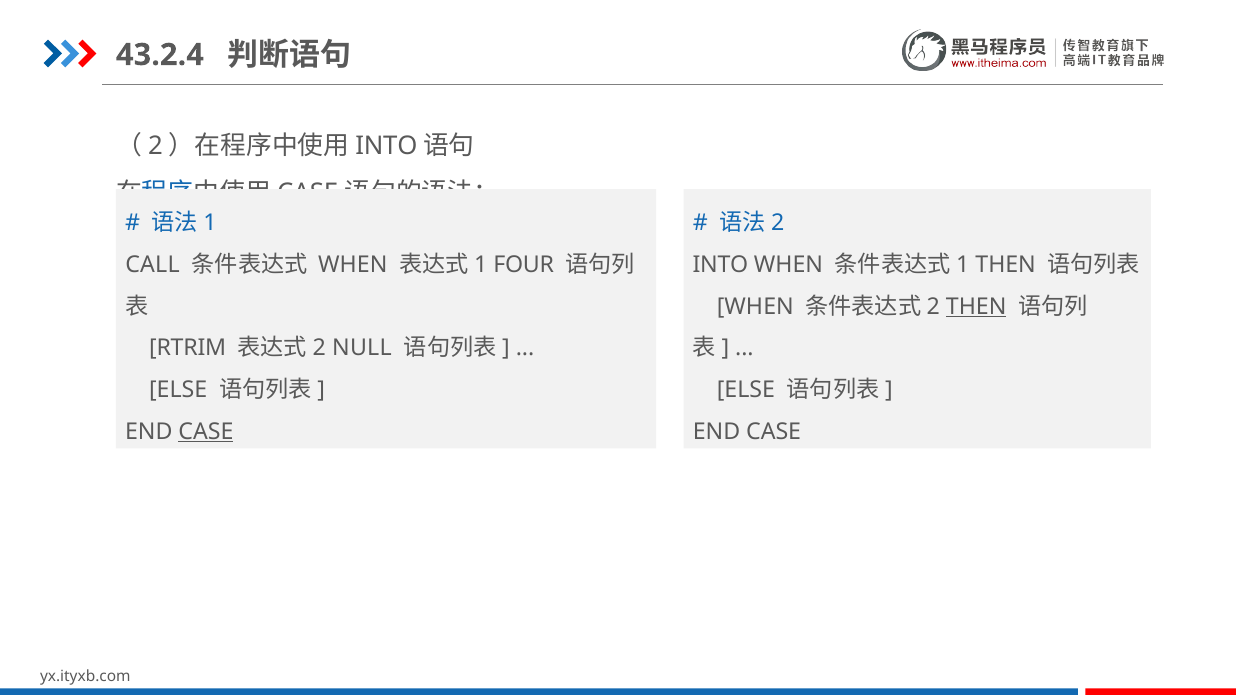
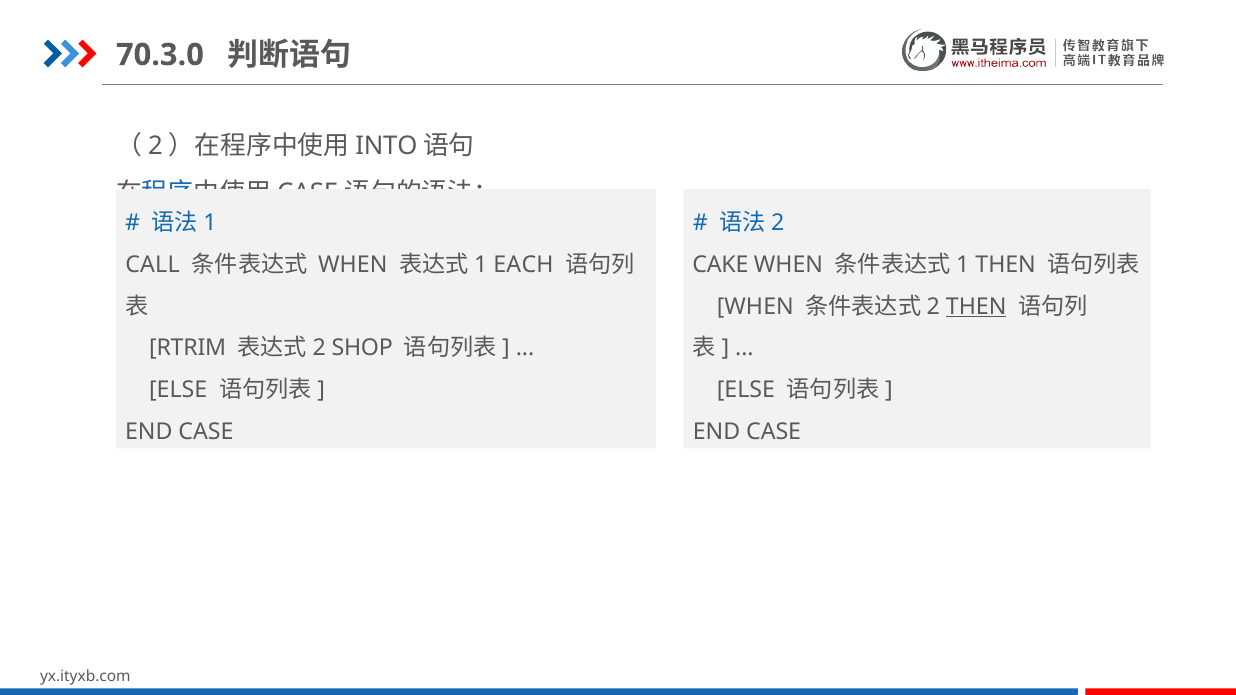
43.2.4: 43.2.4 -> 70.3.0
FOUR: FOUR -> EACH
INTO at (720, 265): INTO -> CAKE
NULL: NULL -> SHOP
CASE at (206, 432) underline: present -> none
